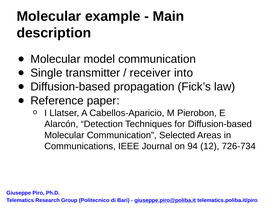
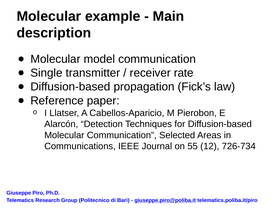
into: into -> rate
94: 94 -> 55
